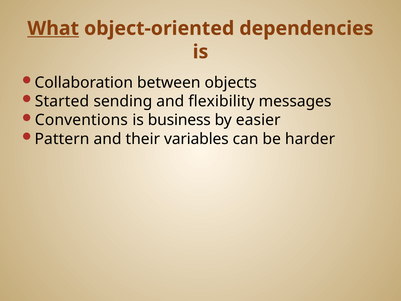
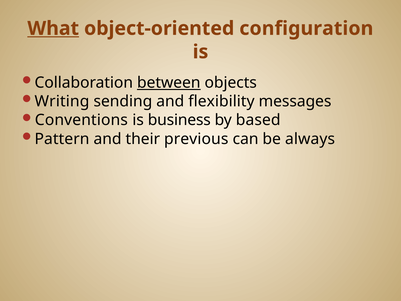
dependencies: dependencies -> configuration
between underline: none -> present
Started: Started -> Writing
easier: easier -> based
variables: variables -> previous
harder: harder -> always
